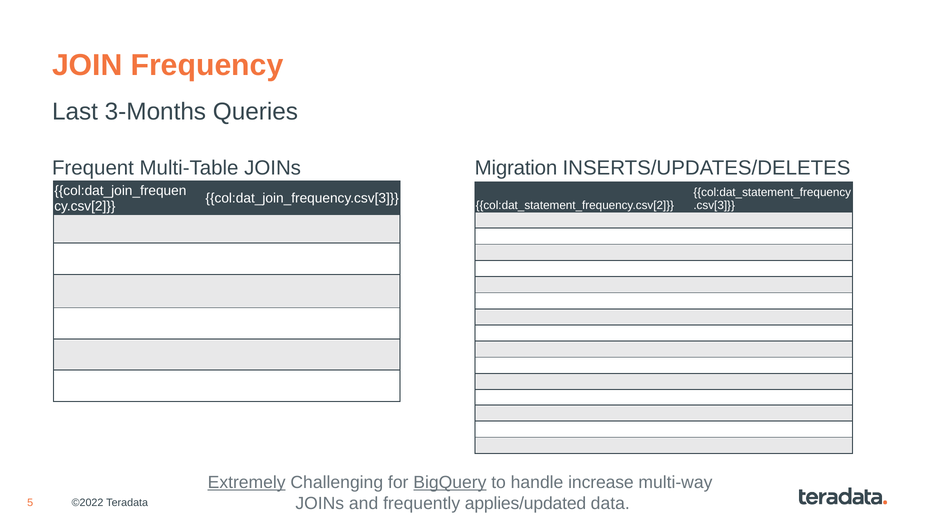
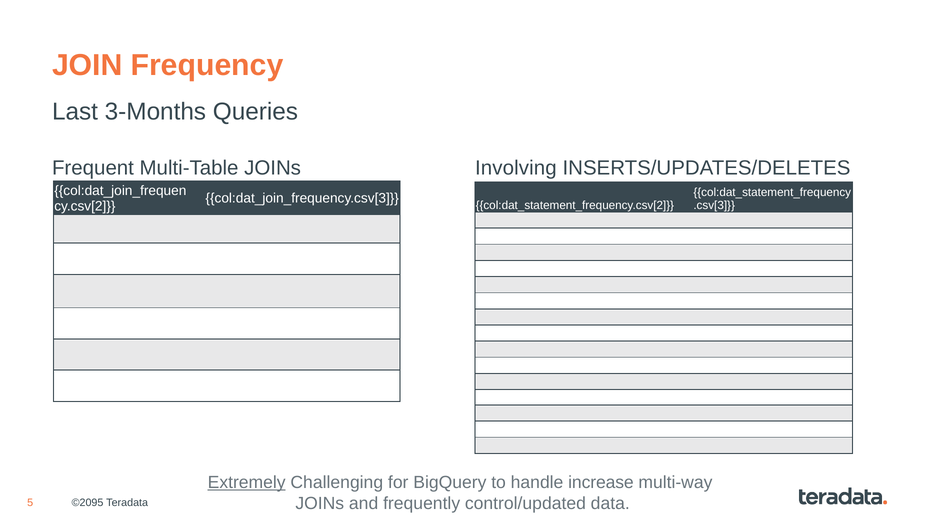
Migration: Migration -> Involving
BigQuery underline: present -> none
applies/updated: applies/updated -> control/updated
©2022: ©2022 -> ©2095
